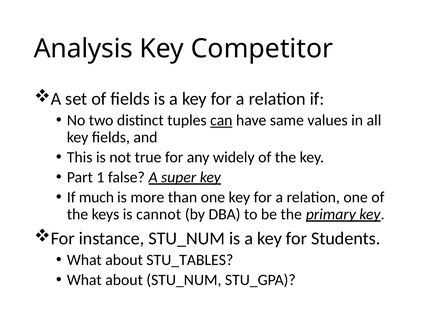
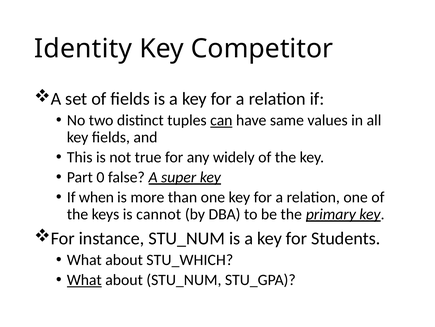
Analysis: Analysis -> Identity
1: 1 -> 0
much: much -> when
STU_TABLES: STU_TABLES -> STU_WHICH
What at (84, 279) underline: none -> present
